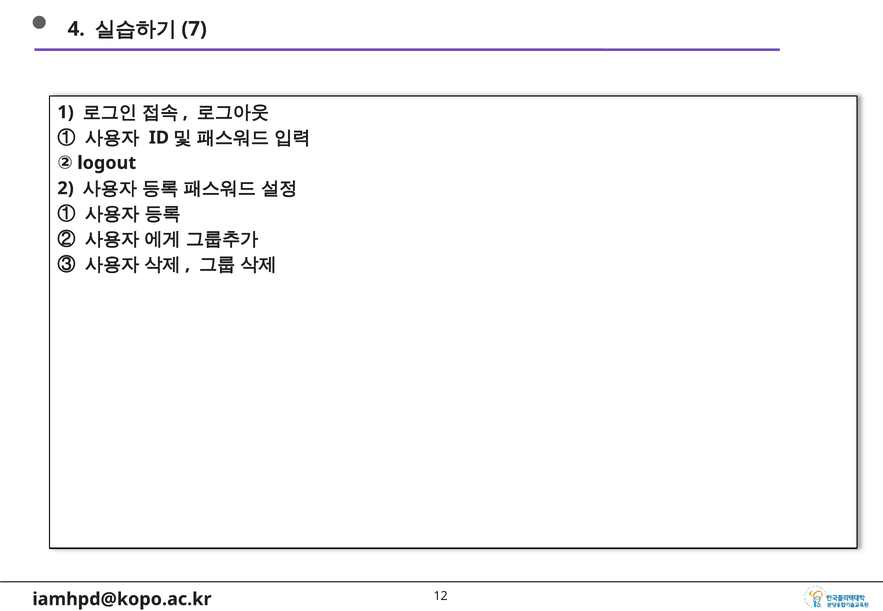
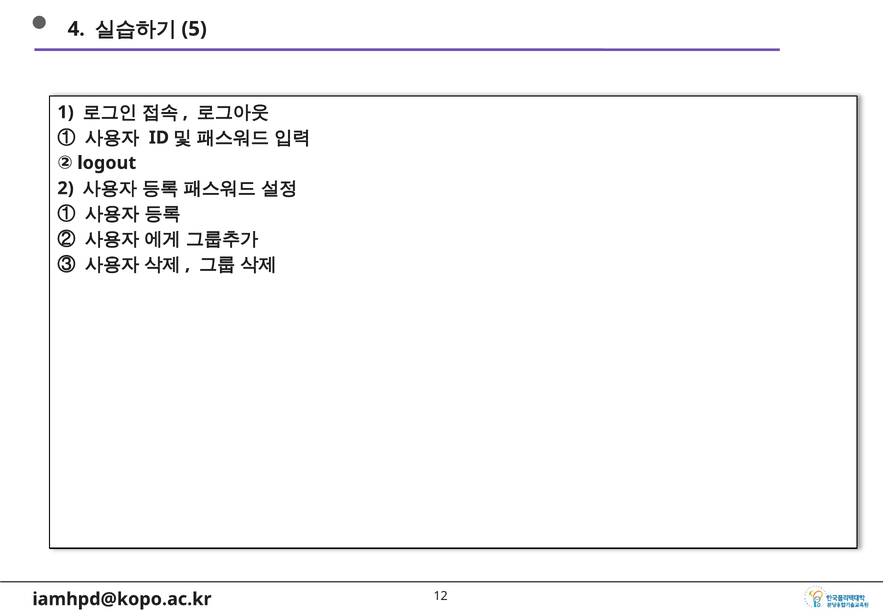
7: 7 -> 5
